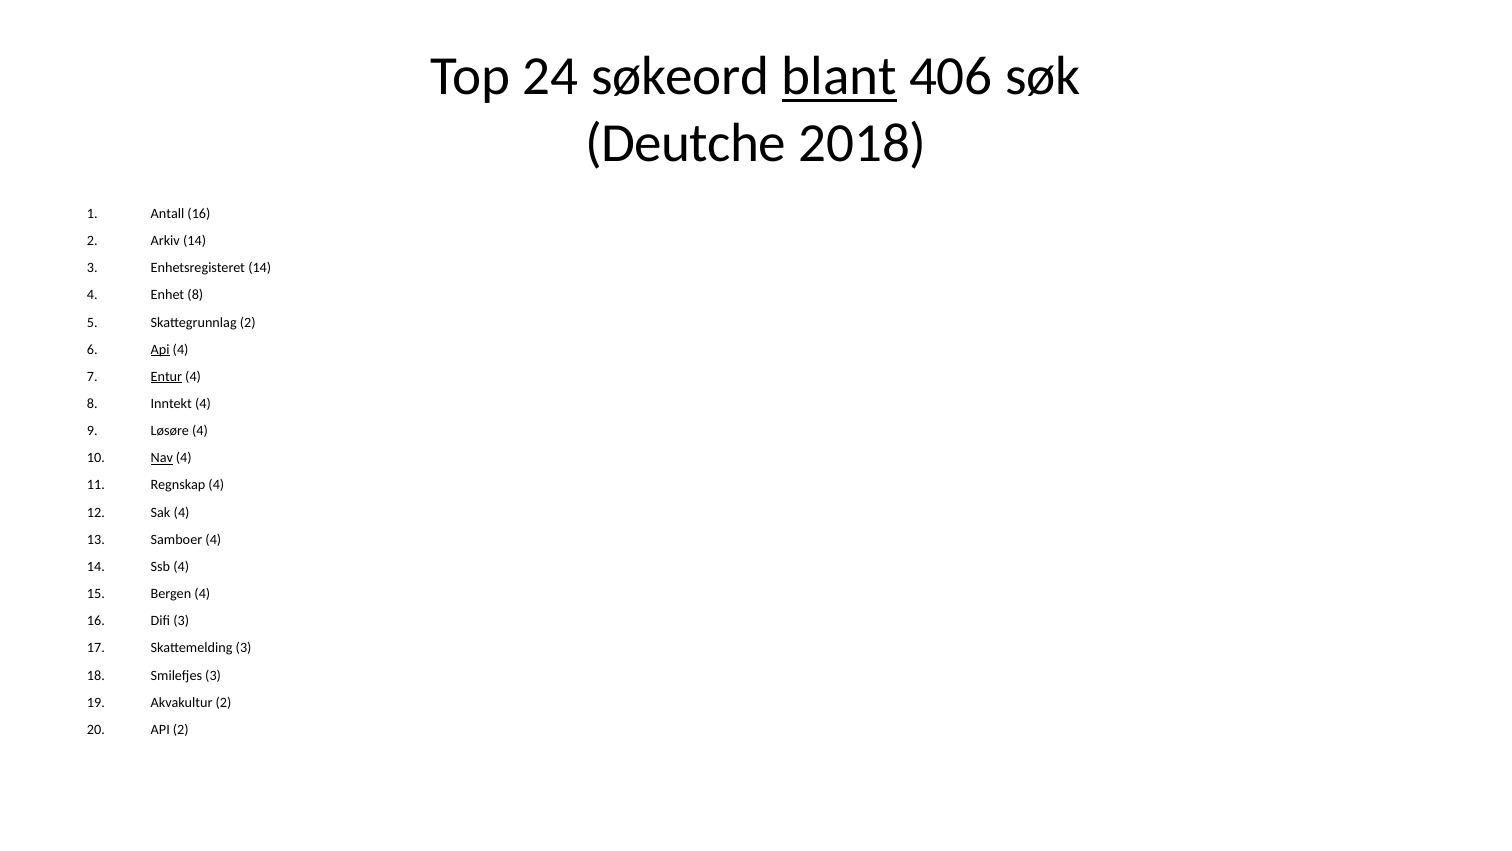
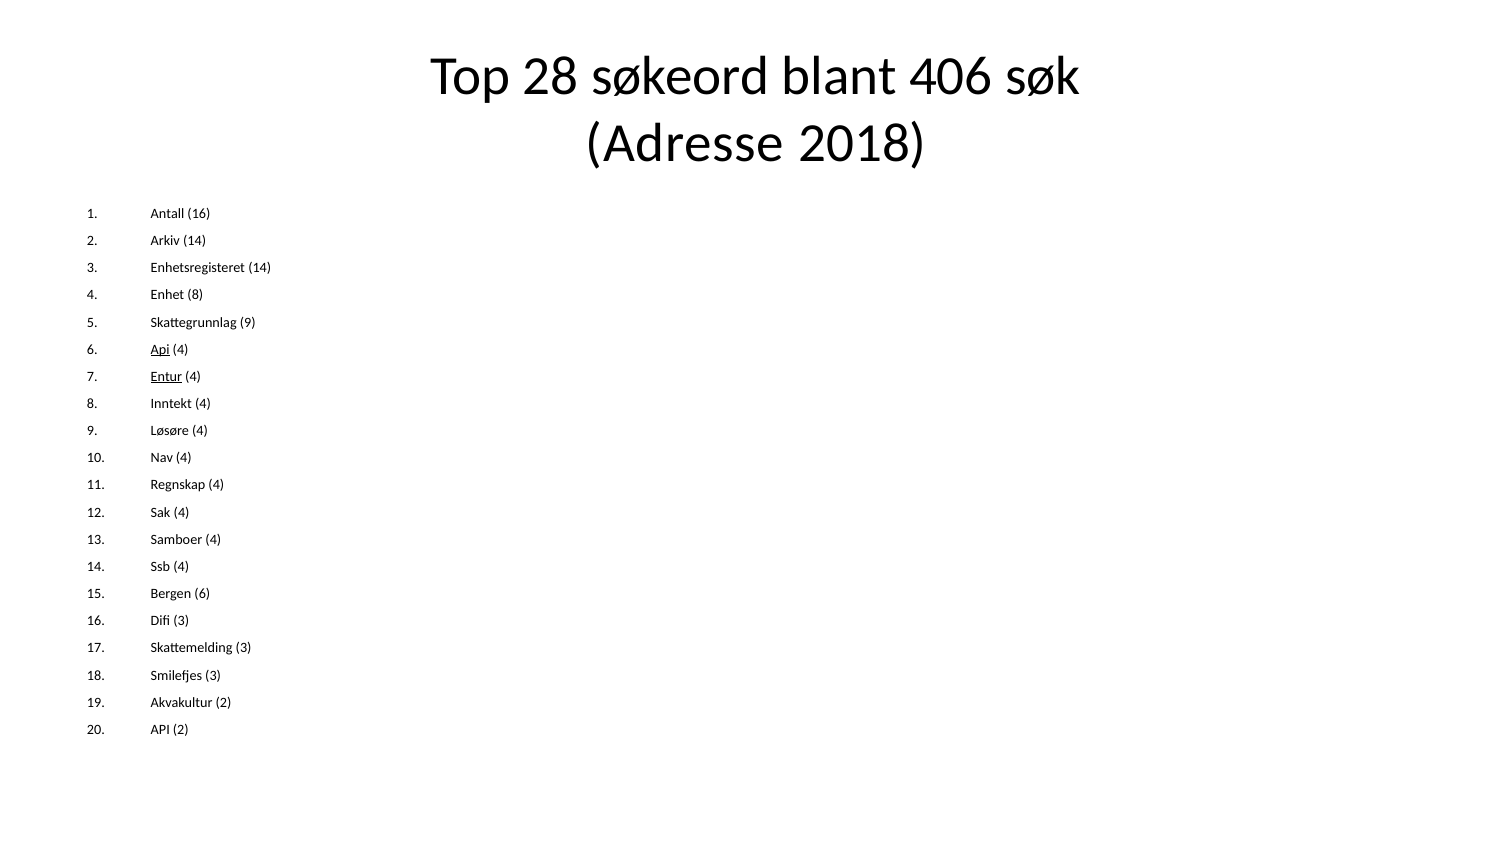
24: 24 -> 28
blant underline: present -> none
Deutche: Deutche -> Adresse
Skattegrunnlag 2: 2 -> 9
Nav underline: present -> none
Bergen 4: 4 -> 6
